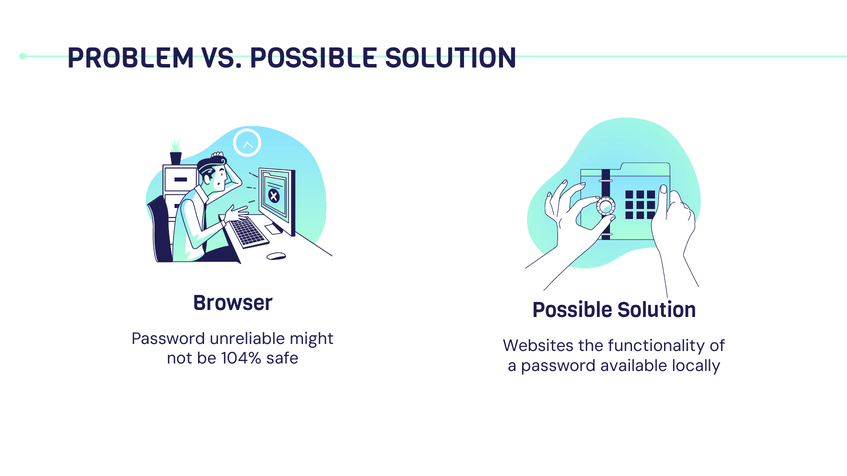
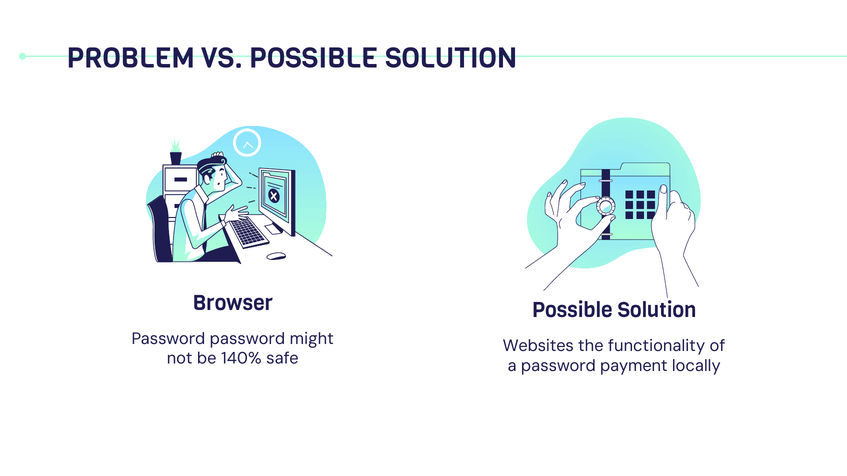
Password unreliable: unreliable -> password
104%: 104% -> 140%
available: available -> payment
